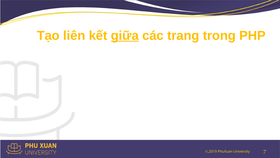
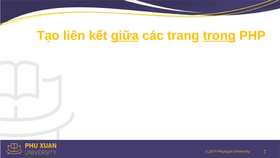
trong underline: none -> present
